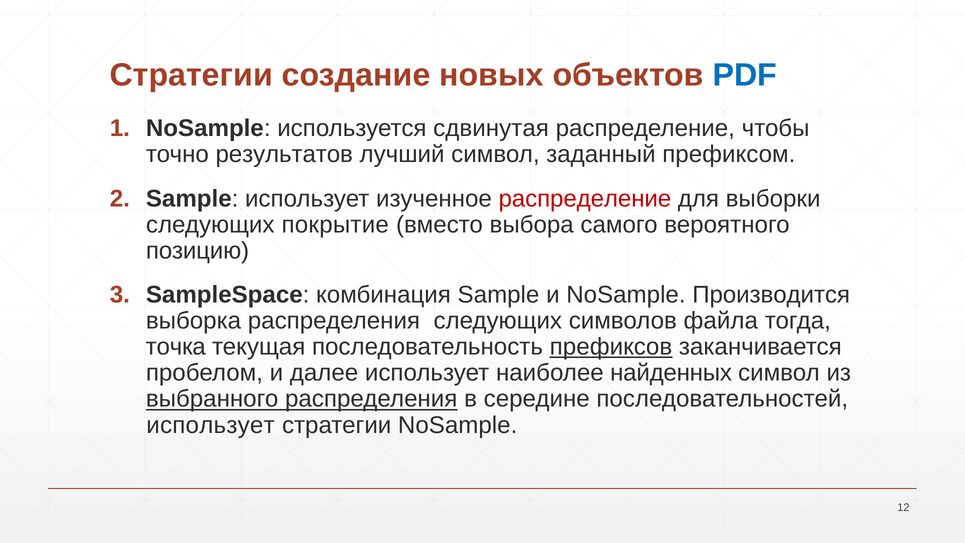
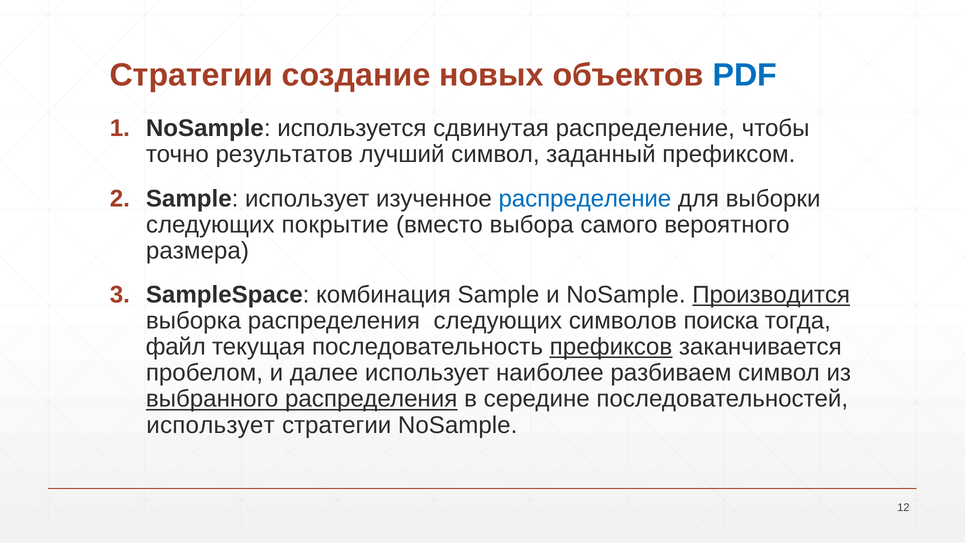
распределение at (585, 198) colour: red -> blue
позицию: позицию -> размера
Производится underline: none -> present
файла: файла -> поиска
точка: точка -> файл
найденных: найденных -> разбиваем
